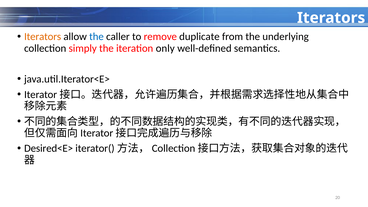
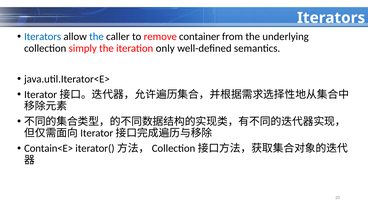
Iterators at (43, 37) colour: orange -> blue
duplicate: duplicate -> container
Desired<E>: Desired<E> -> Contain<E>
